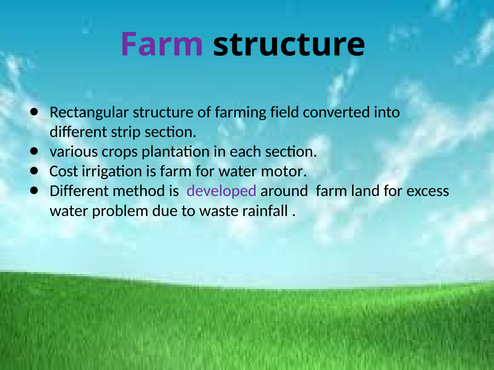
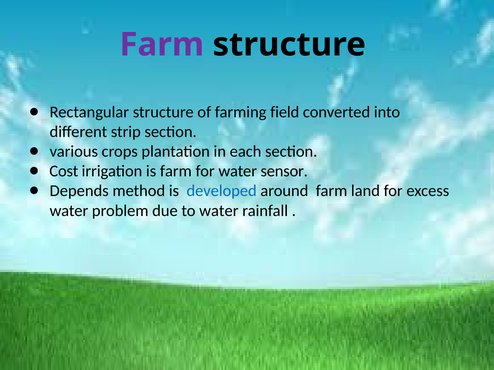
motor: motor -> sensor
Different at (79, 191): Different -> Depends
developed colour: purple -> blue
to waste: waste -> water
